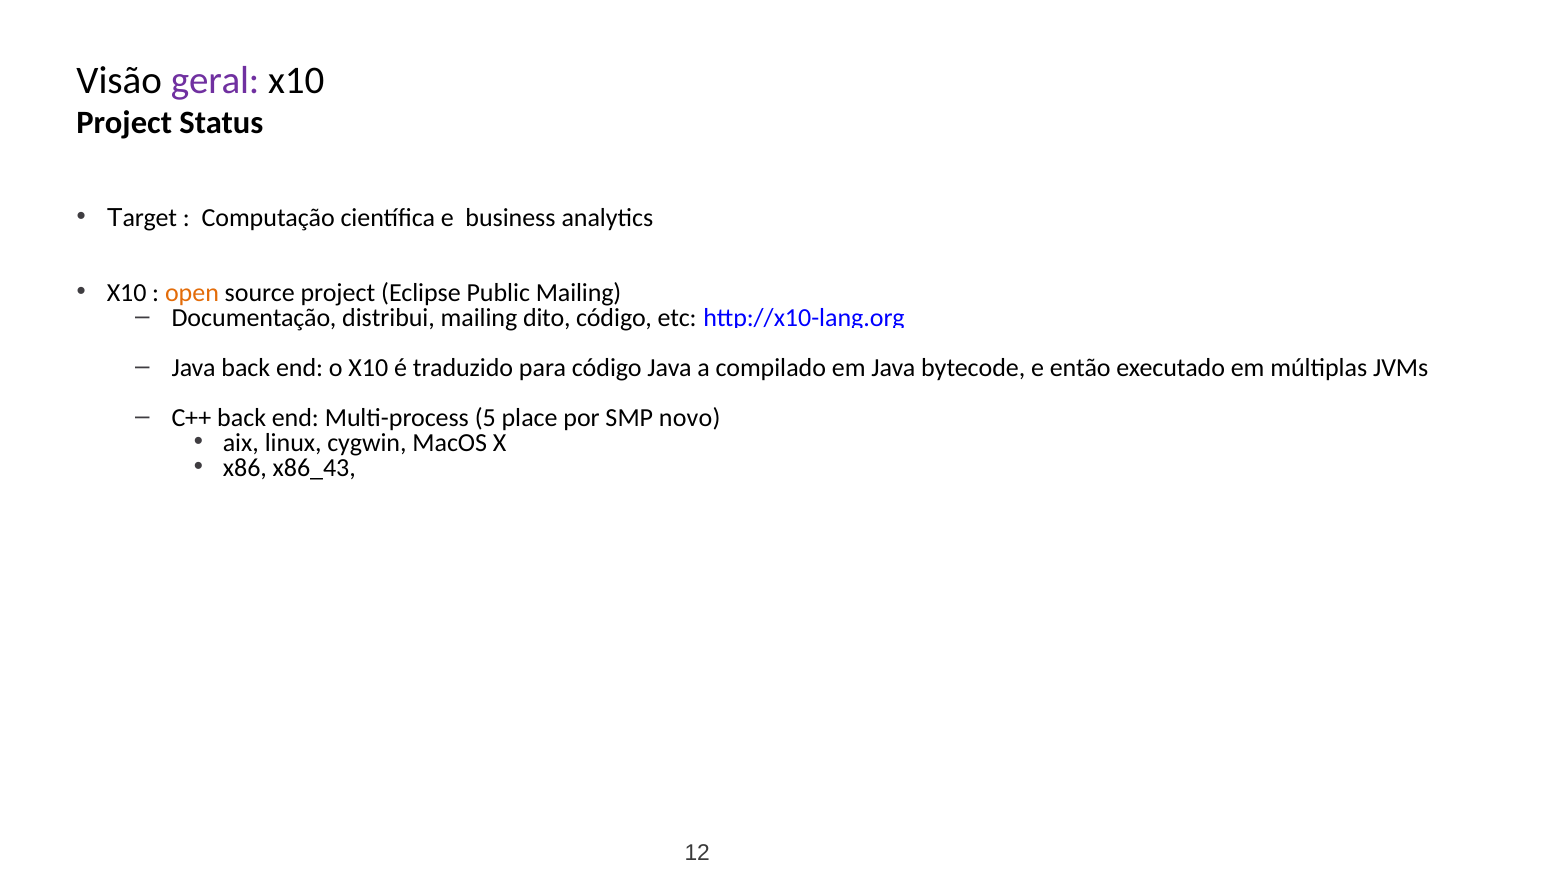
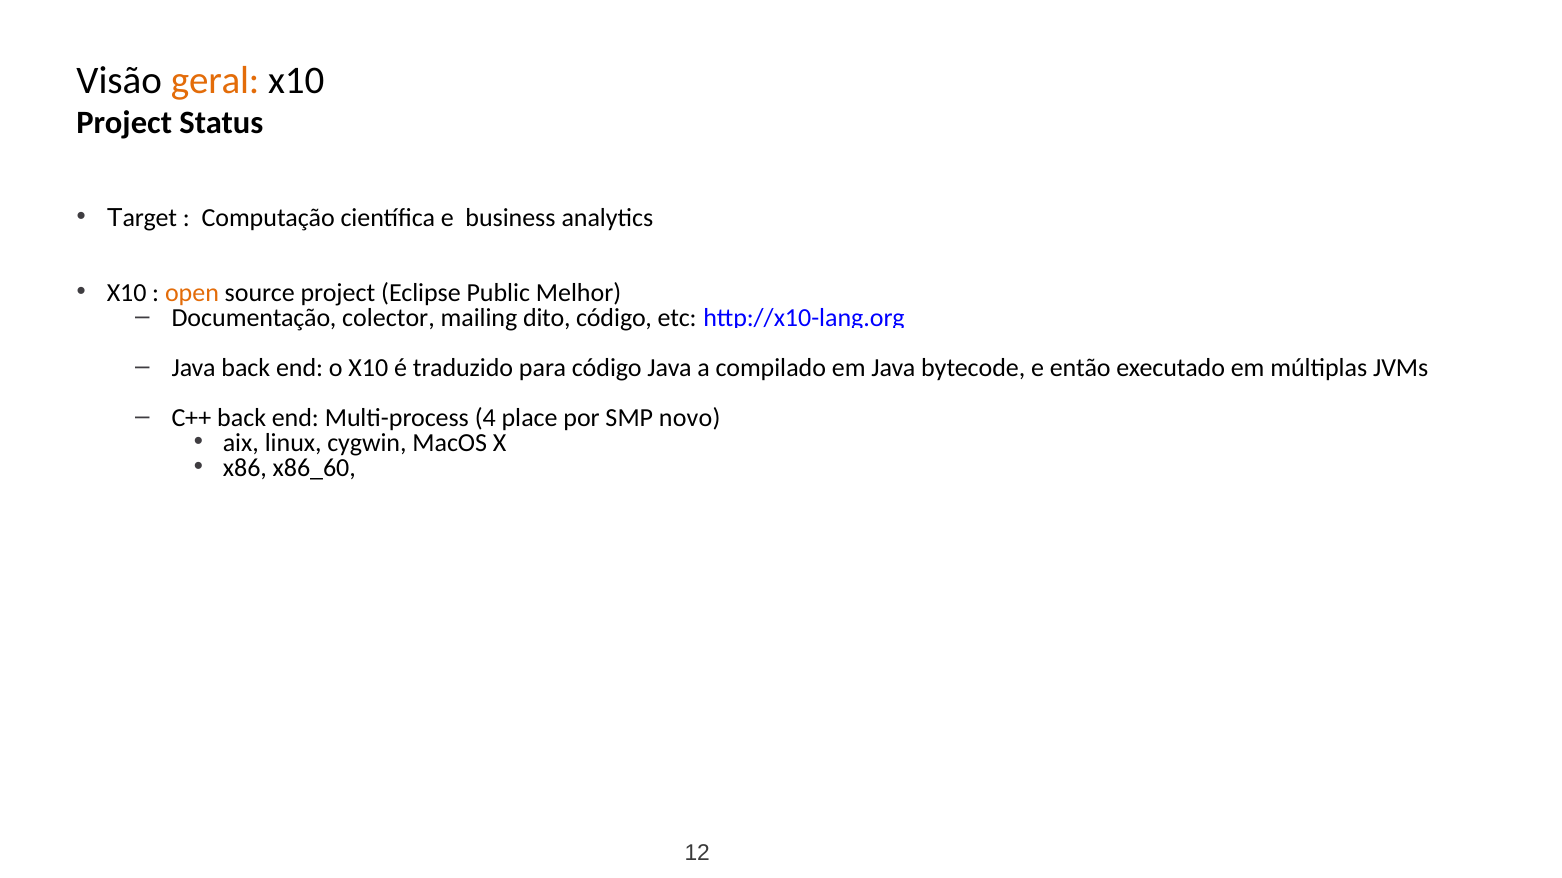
geral colour: purple -> orange
Public Mailing: Mailing -> Melhor
distribui: distribui -> colector
5: 5 -> 4
x86_43: x86_43 -> x86_60
